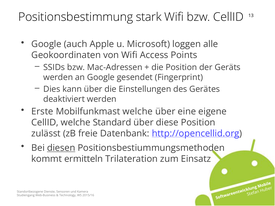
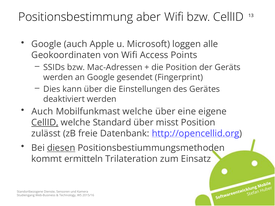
stark: stark -> aber
Erste at (42, 112): Erste -> Auch
CellID at (45, 123) underline: none -> present
diese: diese -> misst
